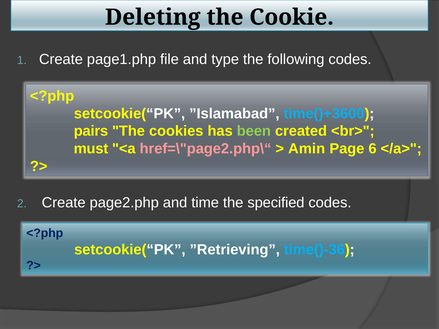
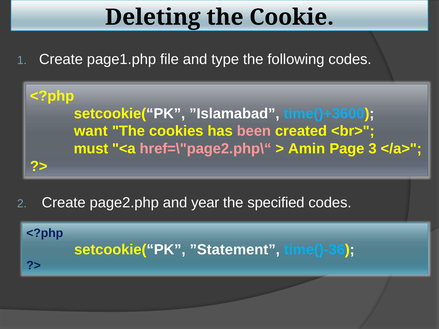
pairs: pairs -> want
been colour: light green -> pink
6: 6 -> 3
time: time -> year
”Retrieving: ”Retrieving -> ”Statement
